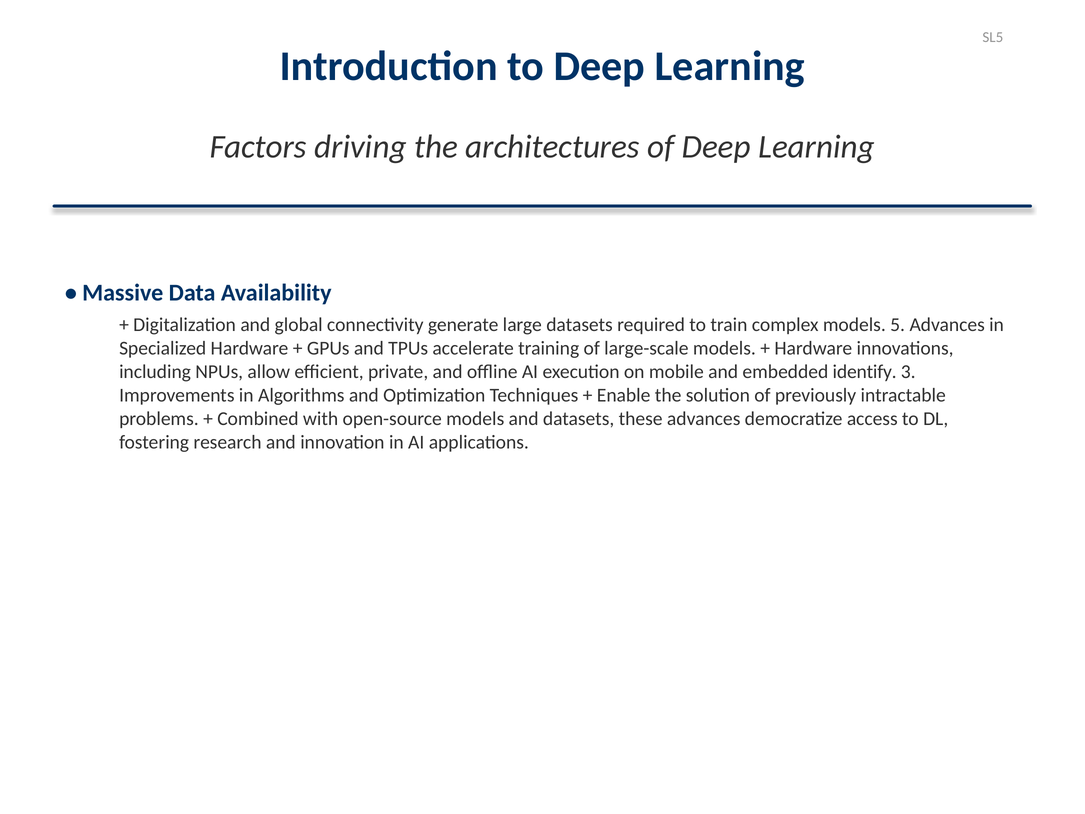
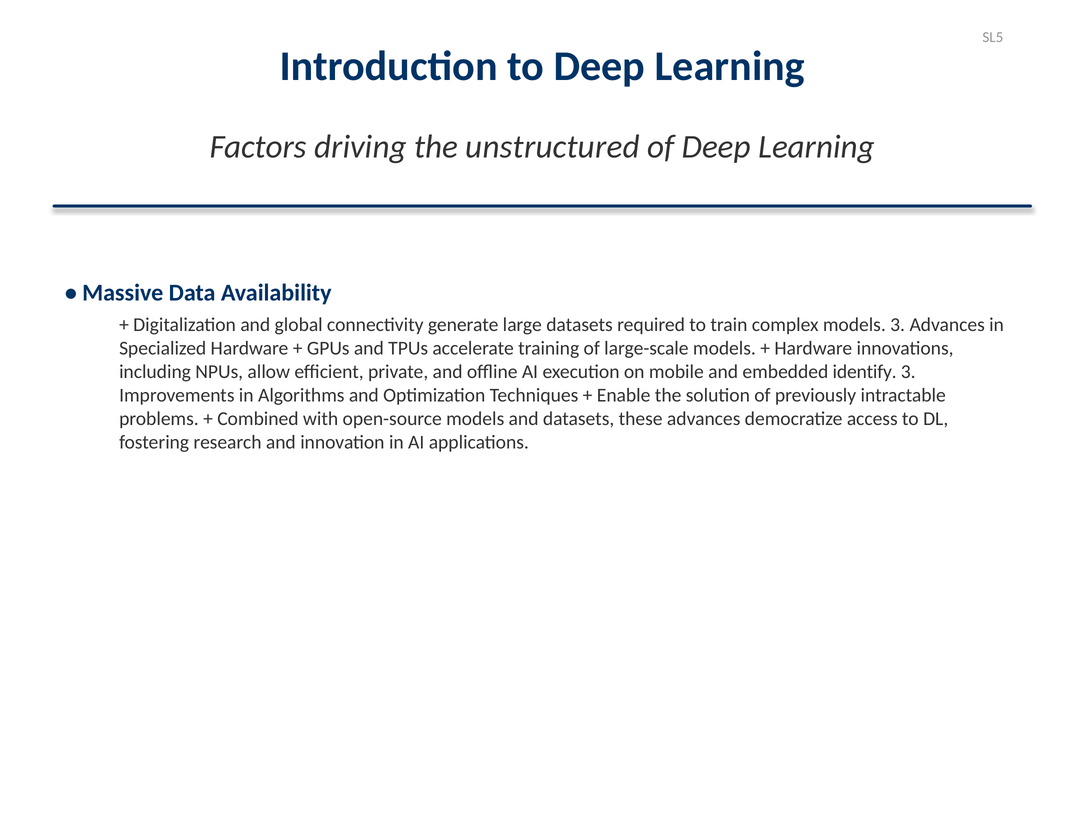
architectures: architectures -> unstructured
models 5: 5 -> 3
